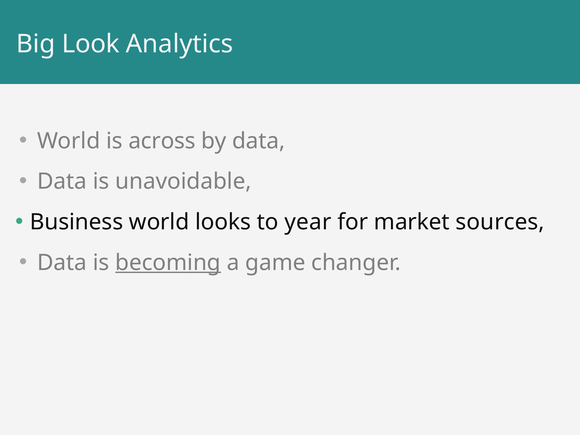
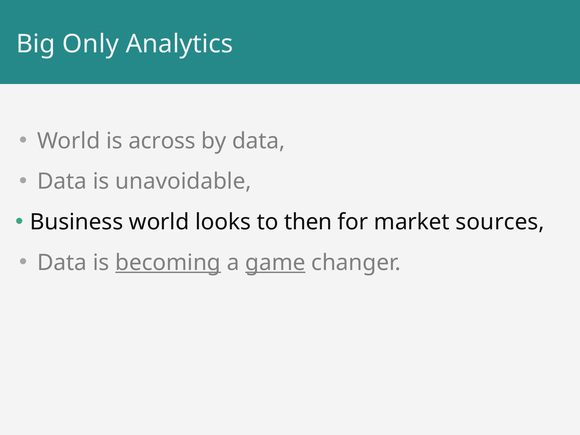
Look: Look -> Only
year: year -> then
game underline: none -> present
